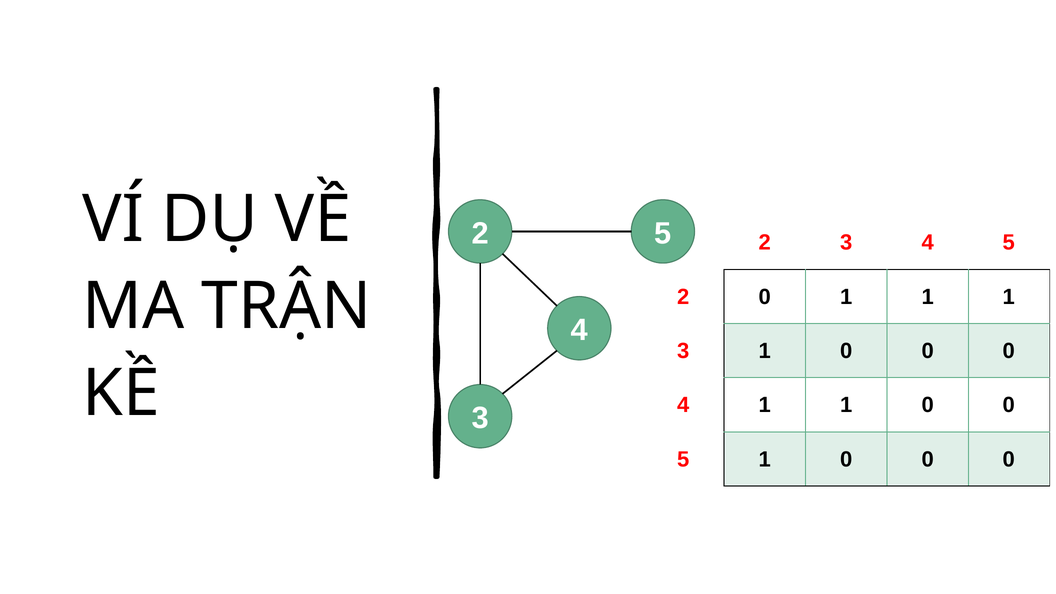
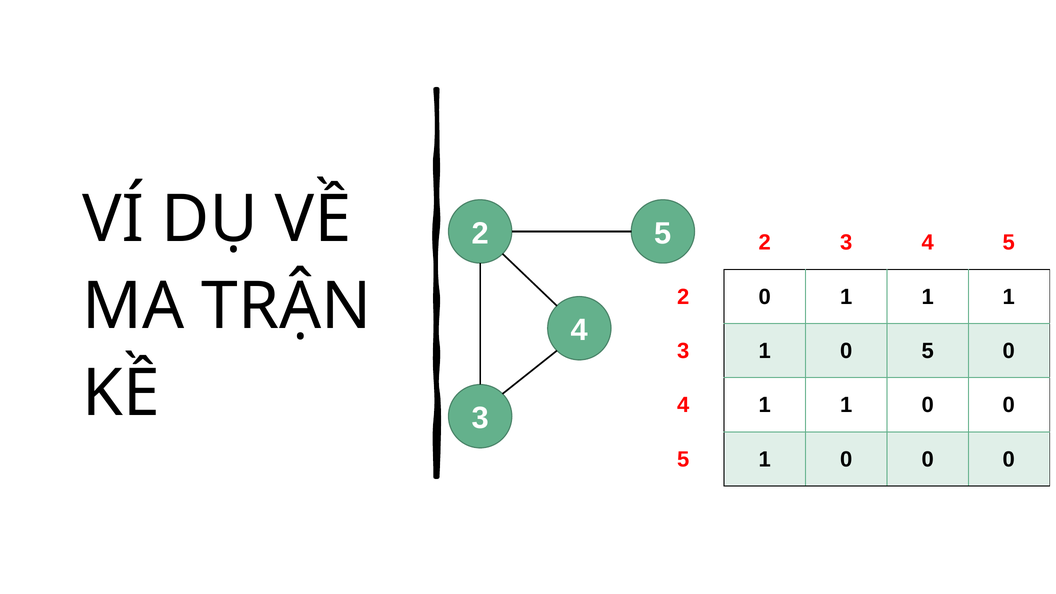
3 1 0 0: 0 -> 5
